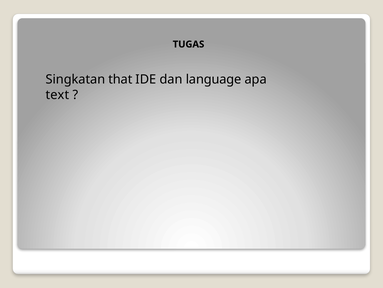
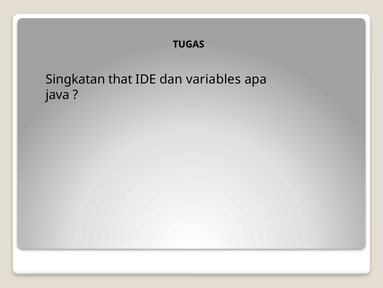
language: language -> variables
text: text -> java
